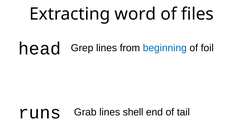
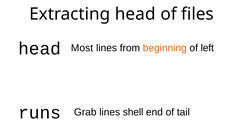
Extracting word: word -> head
Grep: Grep -> Most
beginning colour: blue -> orange
foil: foil -> left
